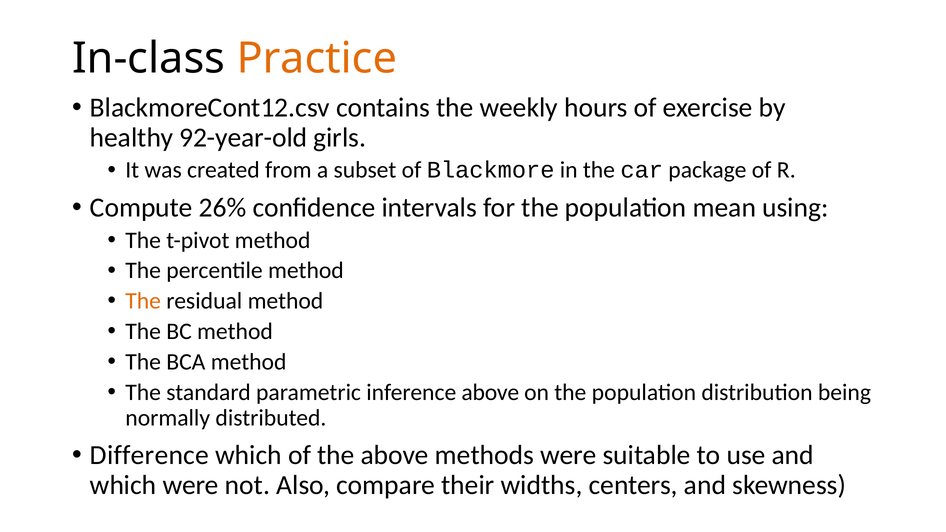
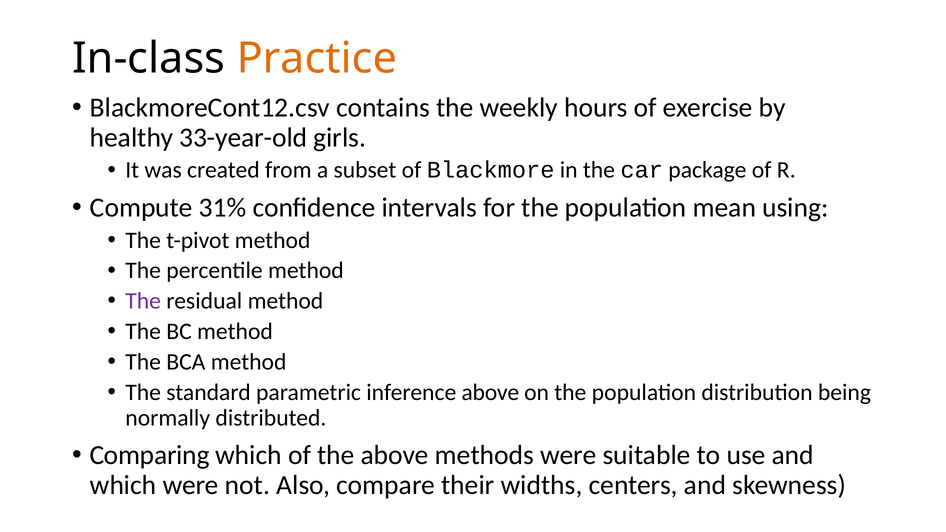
92-year-old: 92-year-old -> 33-year-old
26%: 26% -> 31%
The at (143, 301) colour: orange -> purple
Difference: Difference -> Comparing
